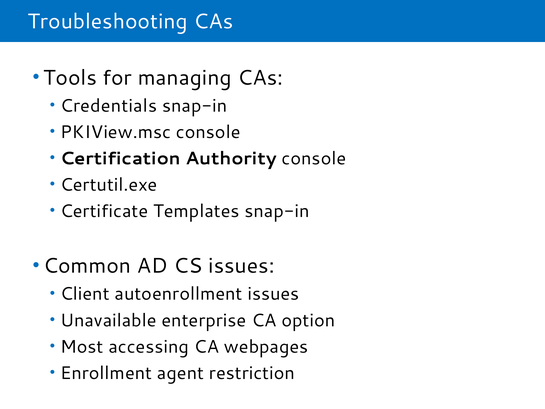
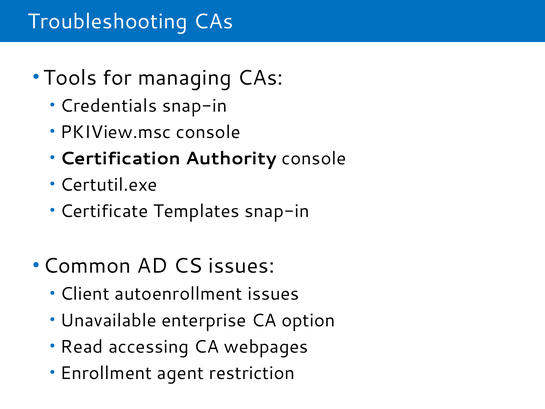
Most: Most -> Read
